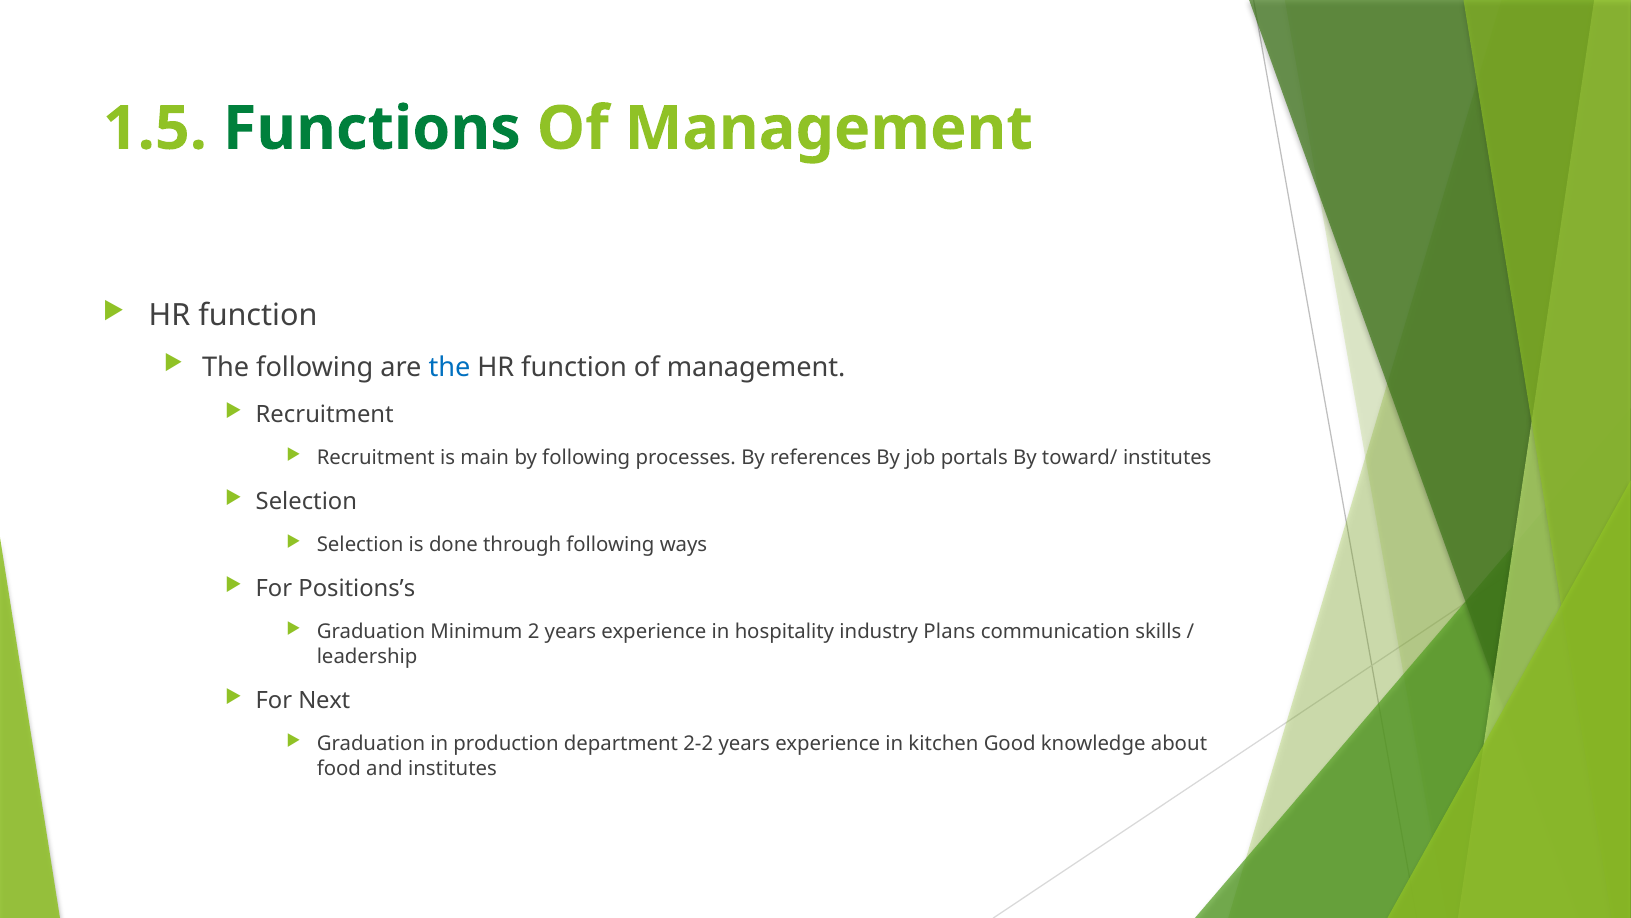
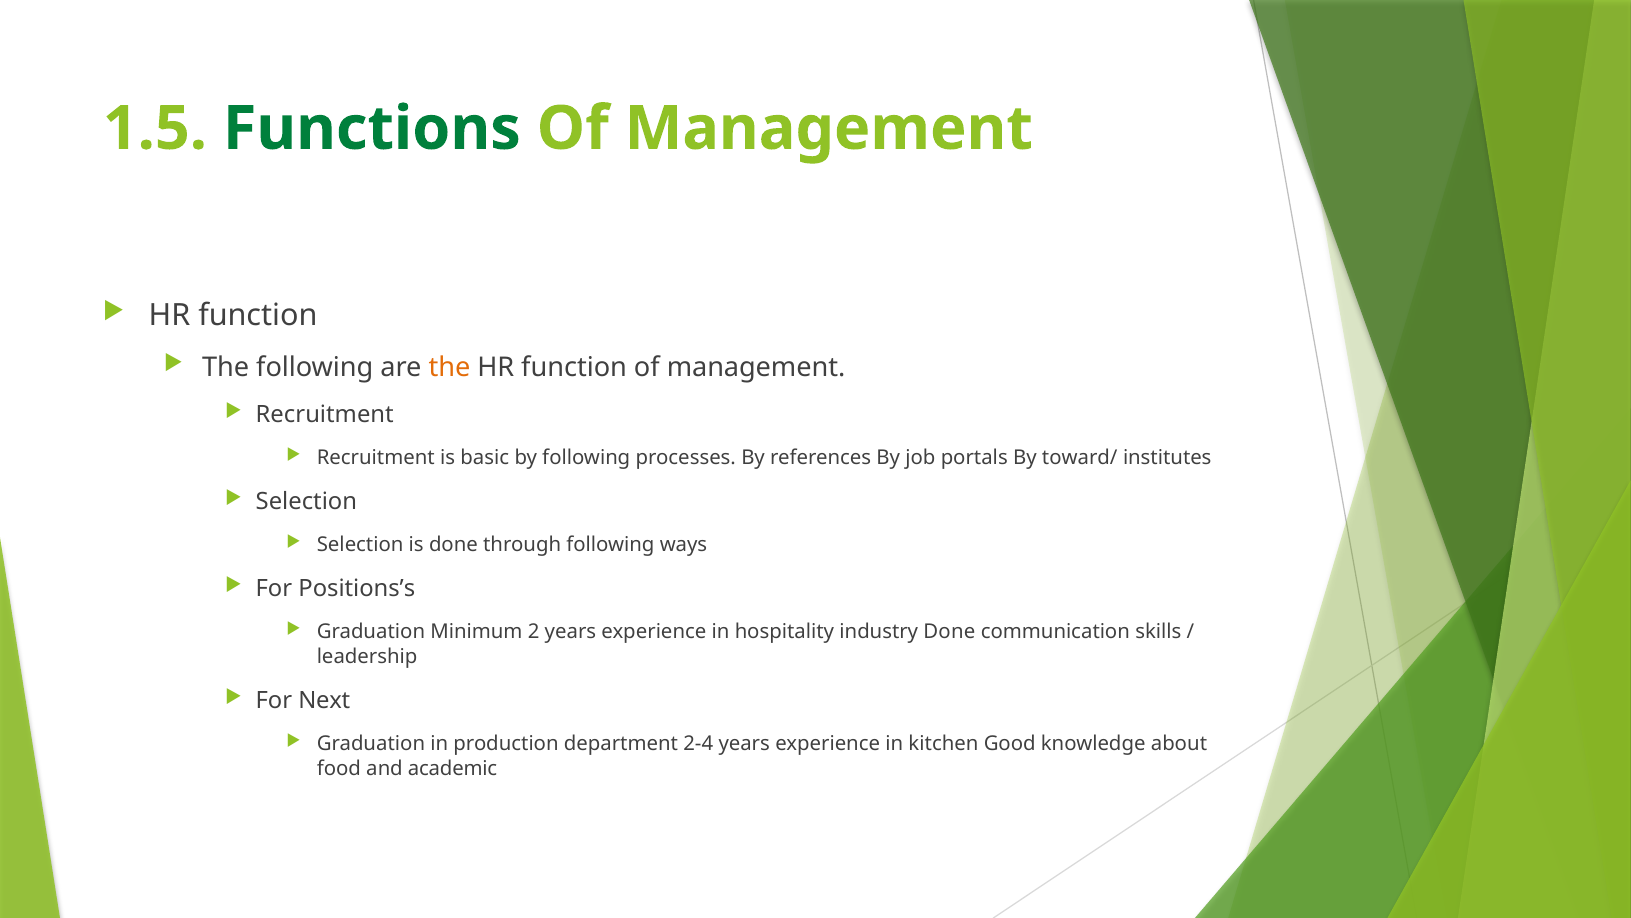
the at (449, 367) colour: blue -> orange
main: main -> basic
industry Plans: Plans -> Done
2-2: 2-2 -> 2-4
and institutes: institutes -> academic
